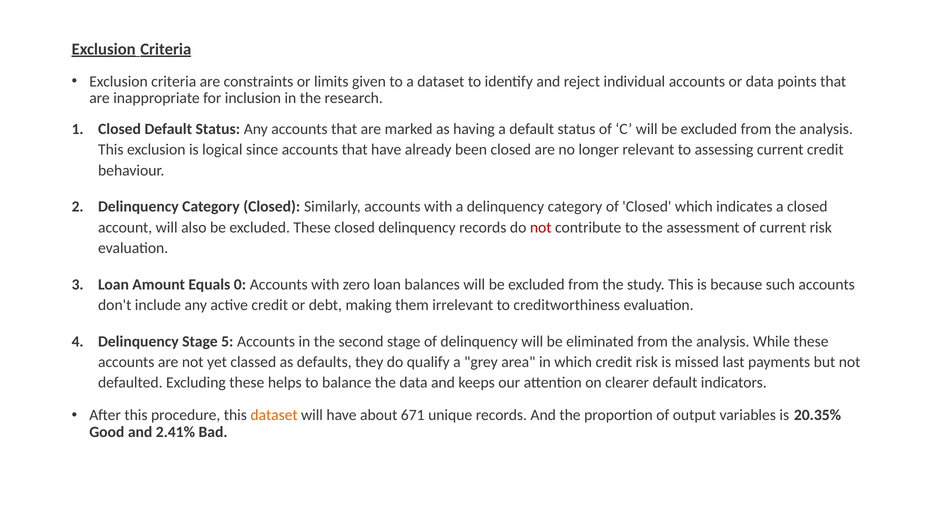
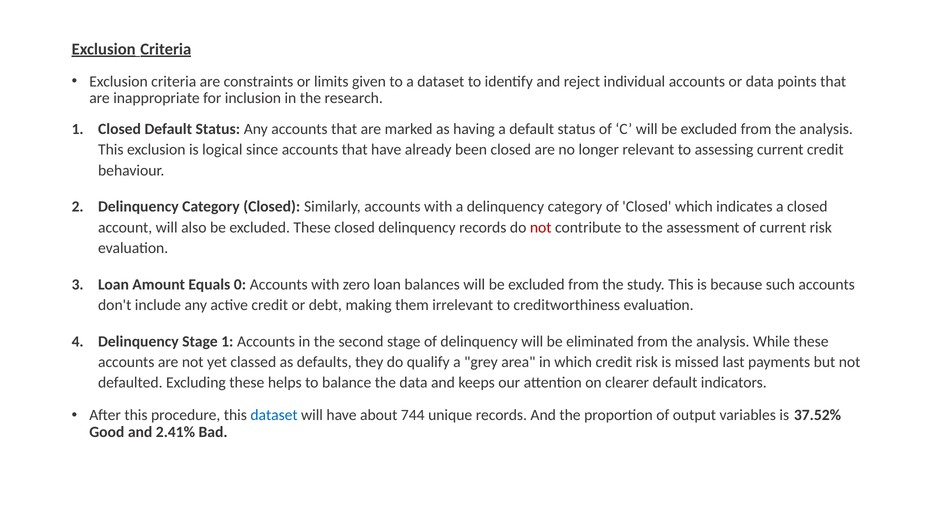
Stage 5: 5 -> 1
dataset at (274, 415) colour: orange -> blue
671: 671 -> 744
20.35%: 20.35% -> 37.52%
